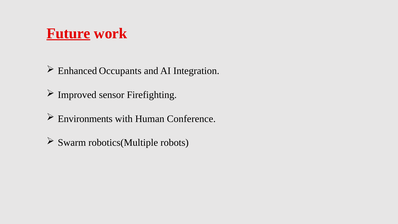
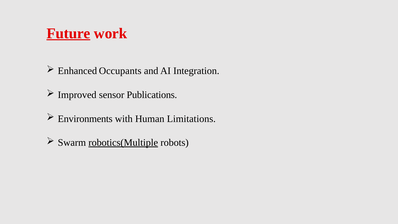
Firefighting: Firefighting -> Publications
Conference: Conference -> Limitations
robotics(Multiple underline: none -> present
